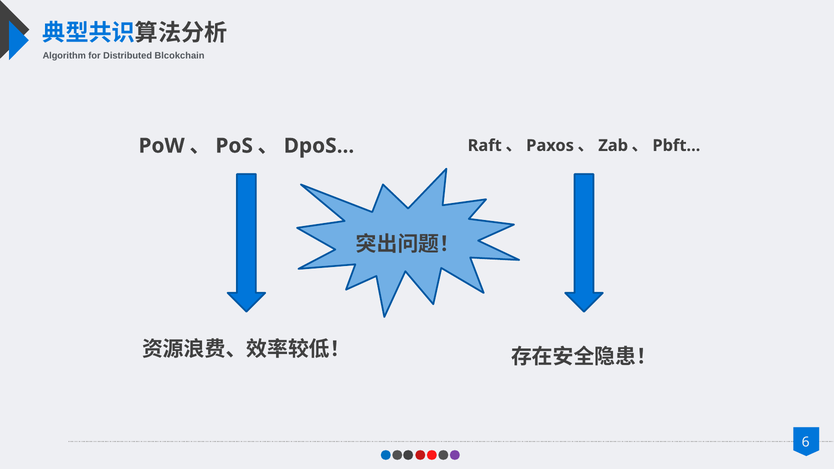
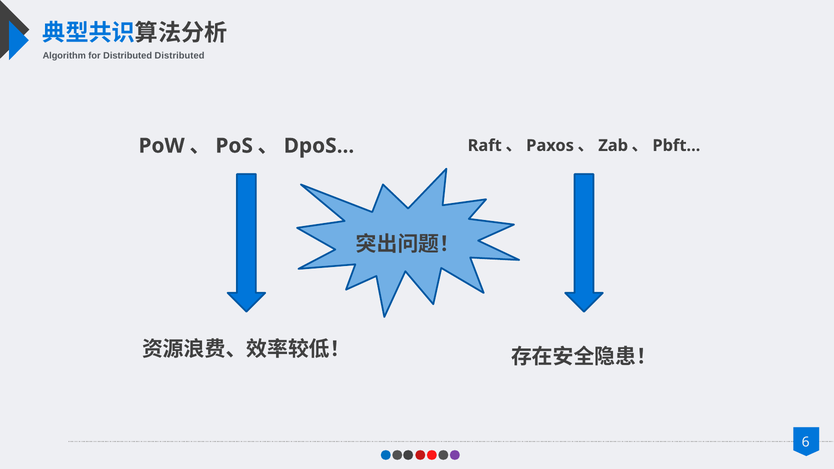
Distributed Blcokchain: Blcokchain -> Distributed
